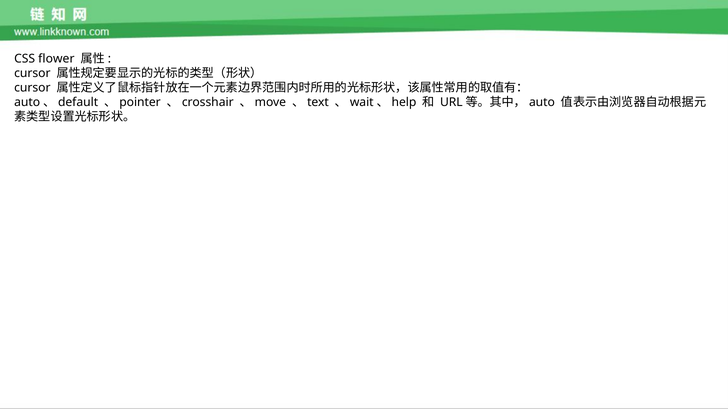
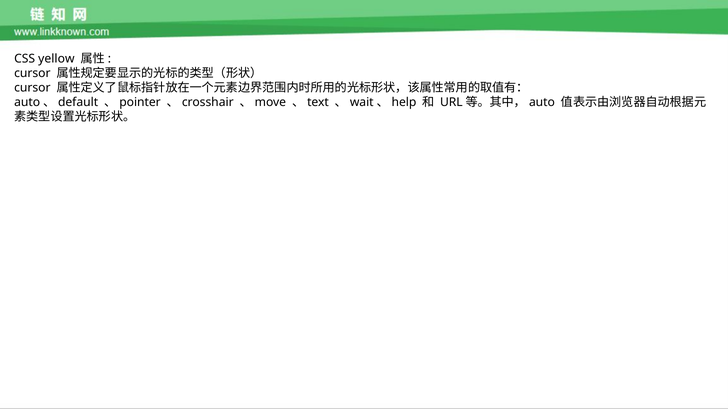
flower: flower -> yellow
